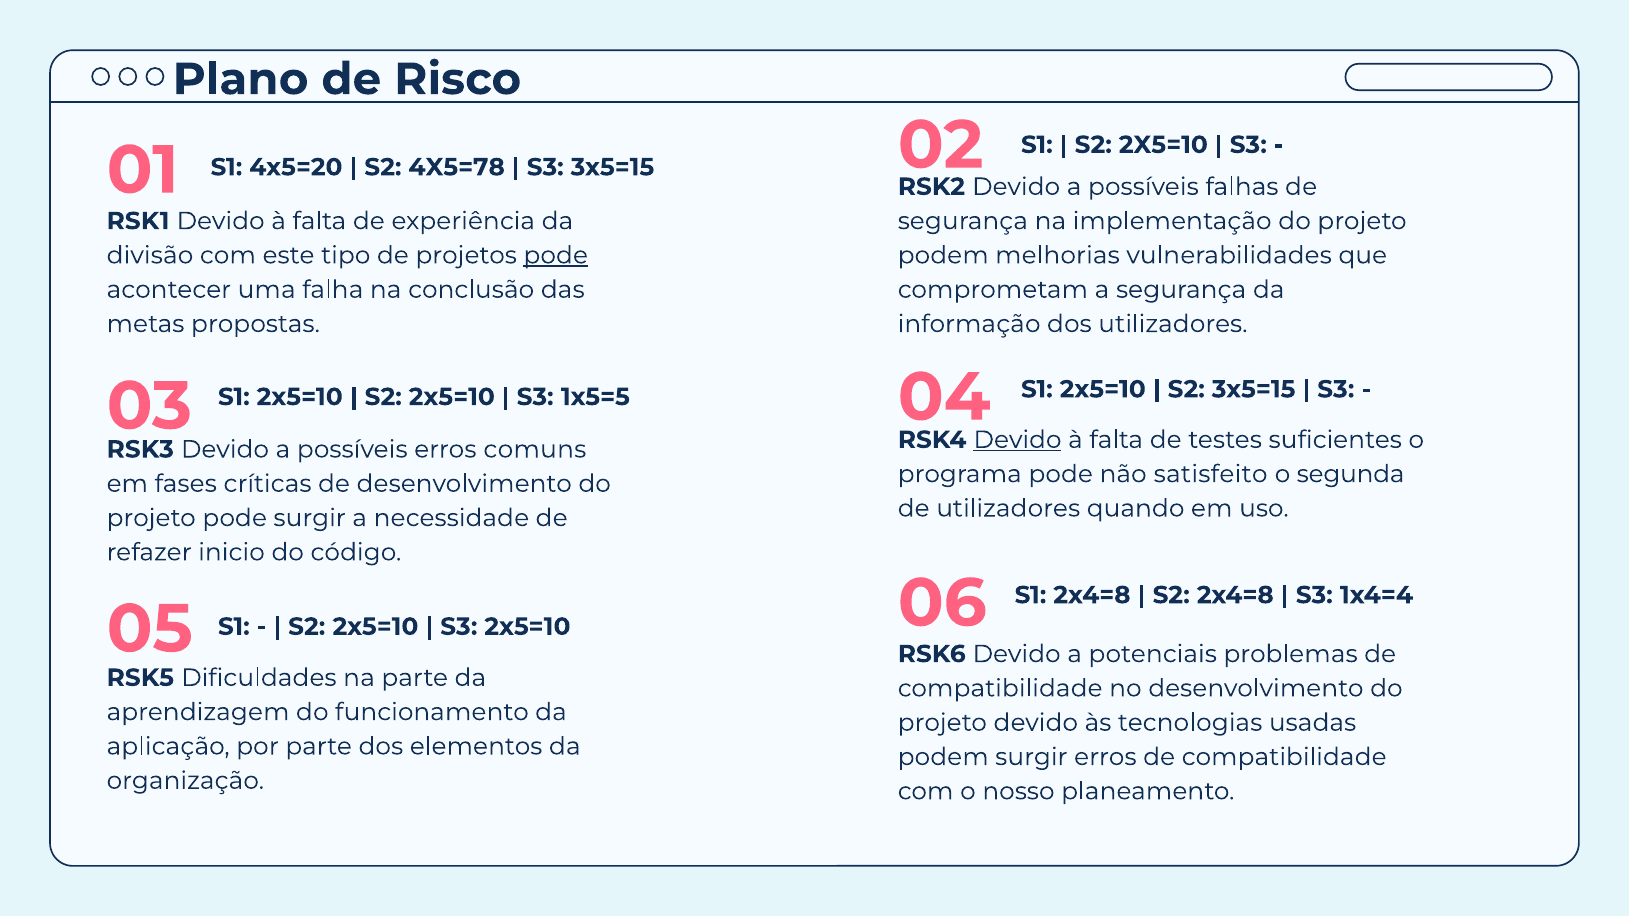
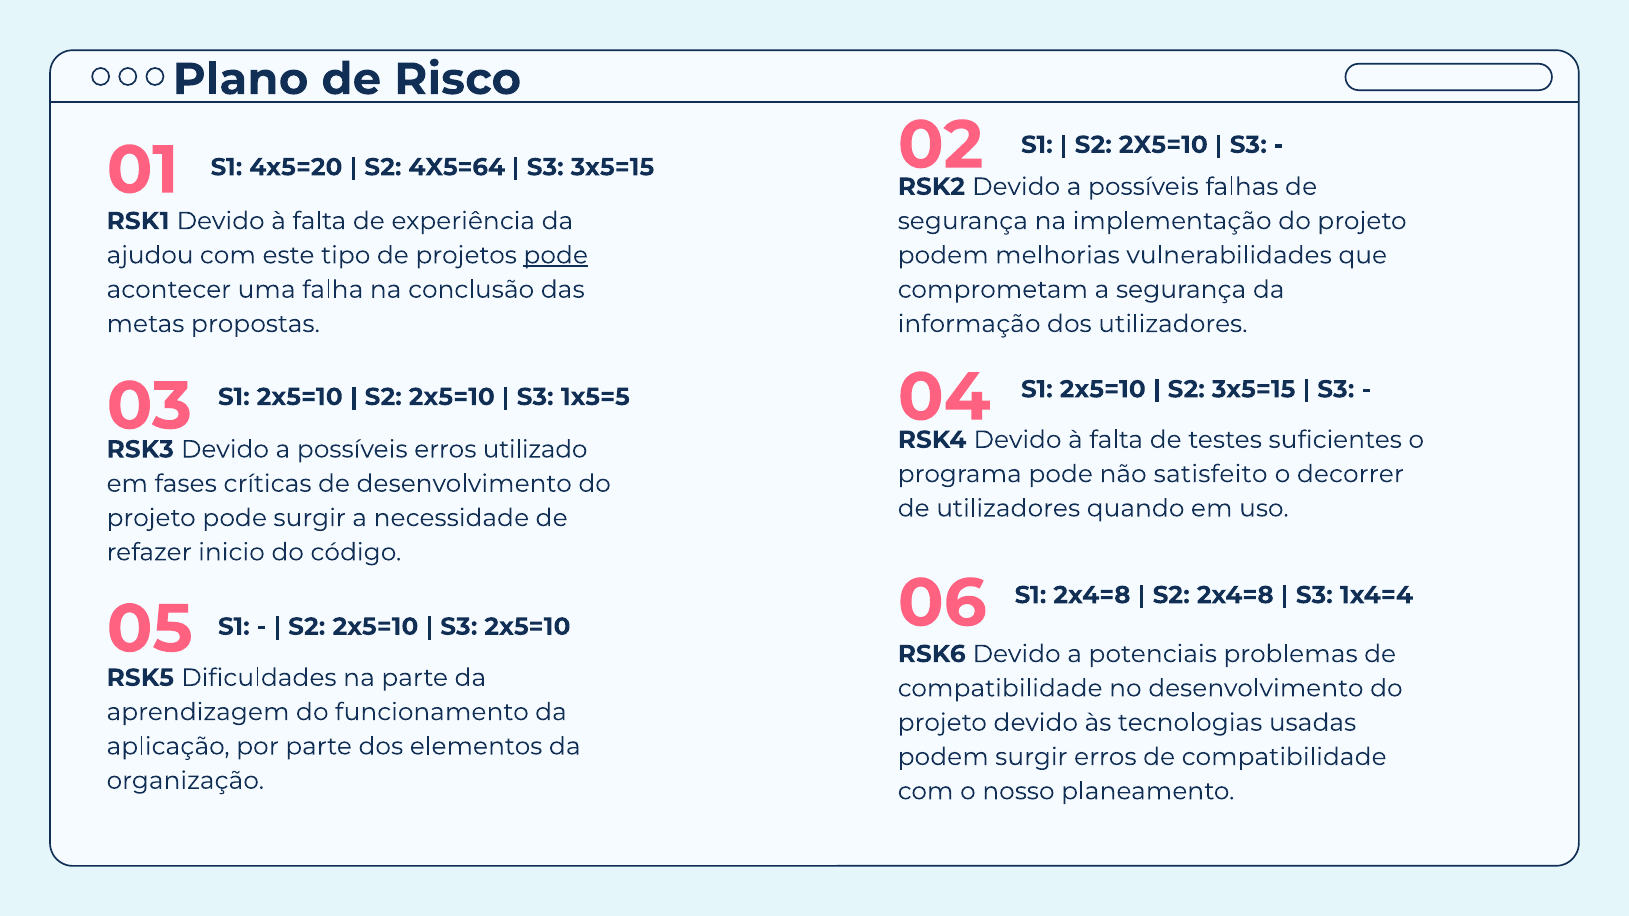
4X5=78: 4X5=78 -> 4X5=64
divisão: divisão -> ajudou
Devido at (1018, 440) underline: present -> none
comuns: comuns -> utilizado
segunda: segunda -> decorrer
